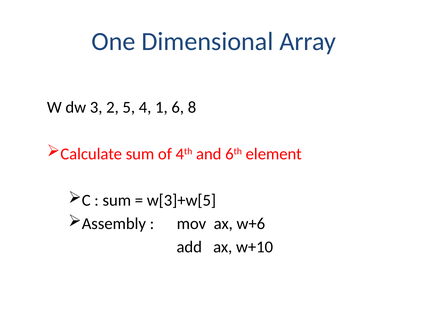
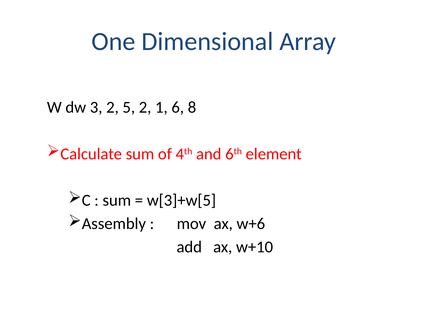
5 4: 4 -> 2
